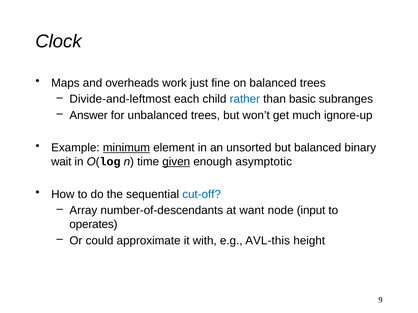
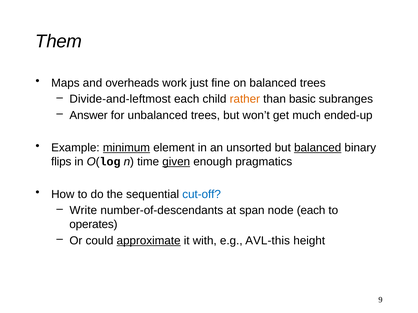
Clock: Clock -> Them
rather colour: blue -> orange
ignore-up: ignore-up -> ended-up
balanced at (318, 148) underline: none -> present
wait: wait -> flips
asymptotic: asymptotic -> pragmatics
Array: Array -> Write
want: want -> span
node input: input -> each
approximate underline: none -> present
